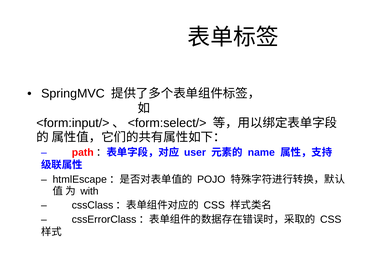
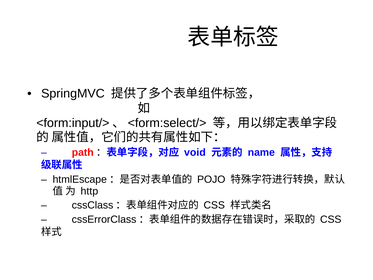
user: user -> void
with: with -> http
